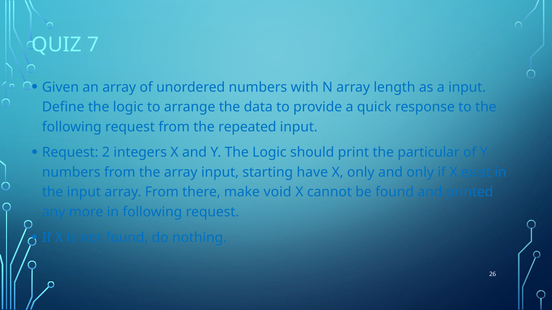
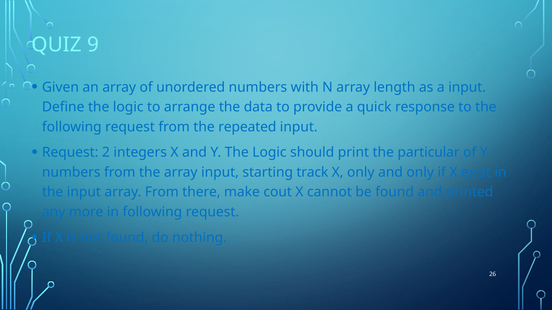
7: 7 -> 9
have: have -> track
void: void -> cout
